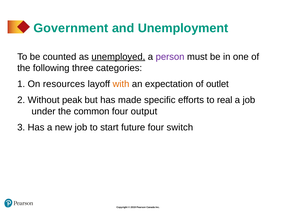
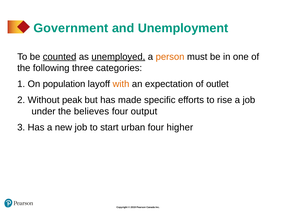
counted underline: none -> present
person colour: purple -> orange
resources: resources -> population
real: real -> rise
common: common -> believes
future: future -> urban
switch: switch -> higher
